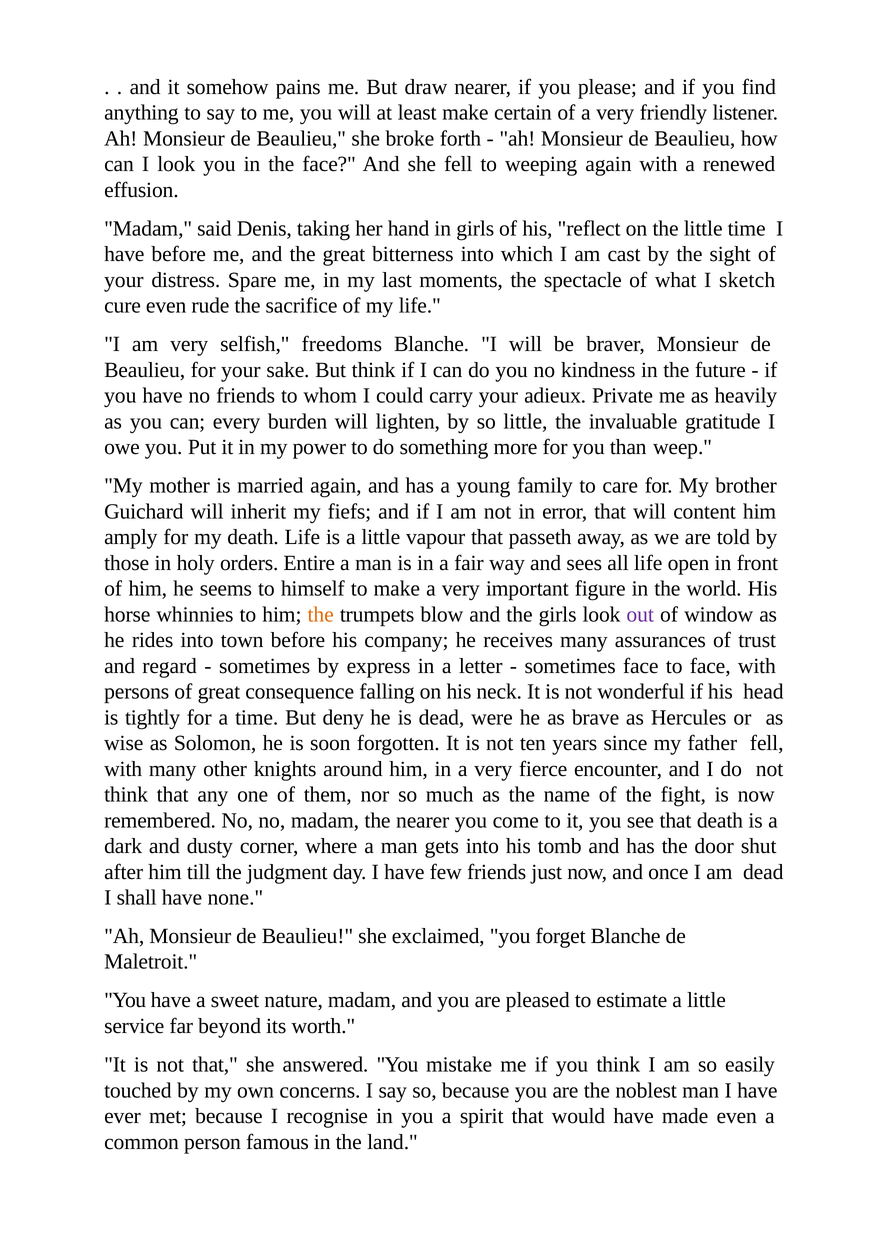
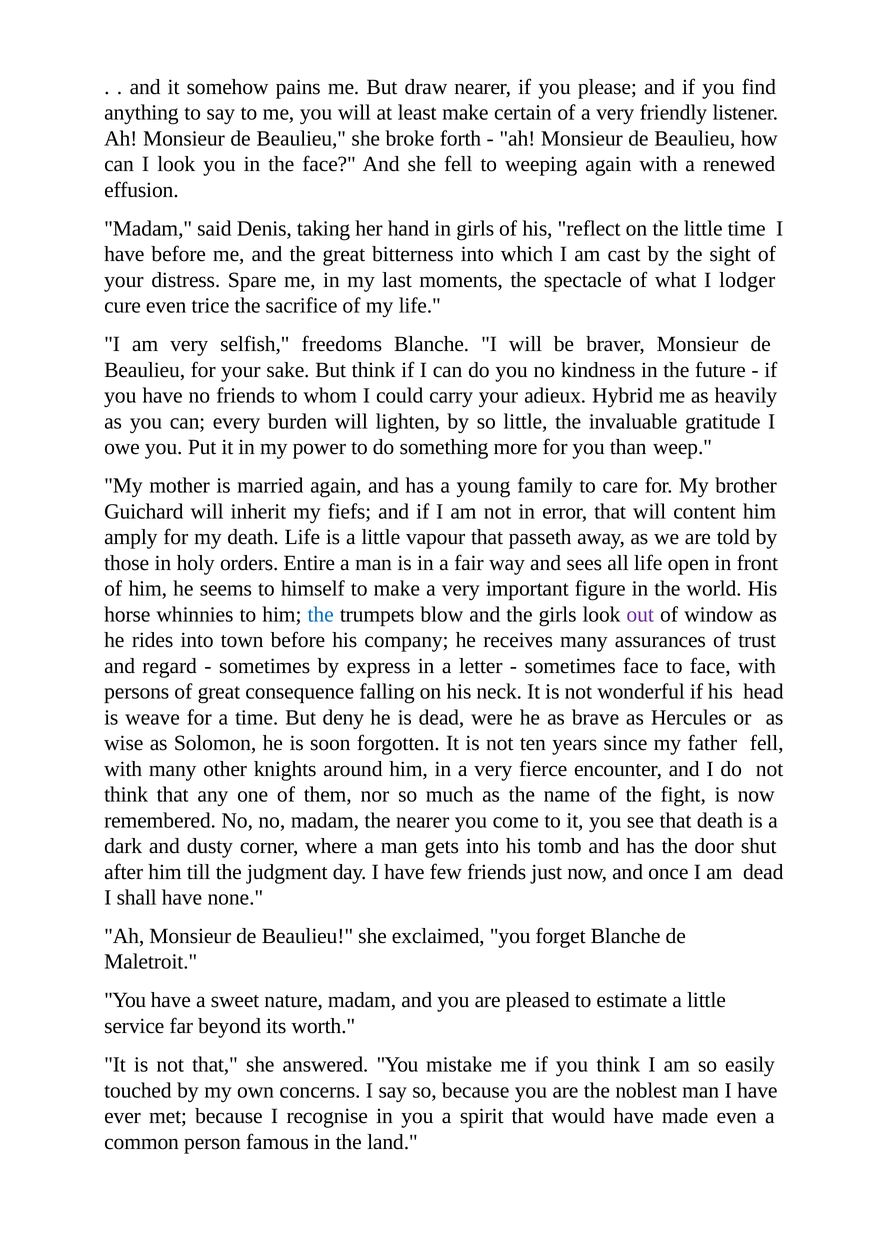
sketch: sketch -> lodger
rude: rude -> trice
Private: Private -> Hybrid
the at (321, 614) colour: orange -> blue
tightly: tightly -> weave
